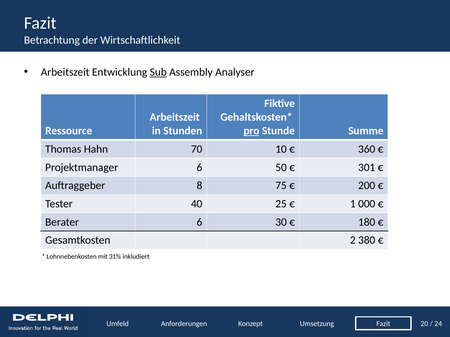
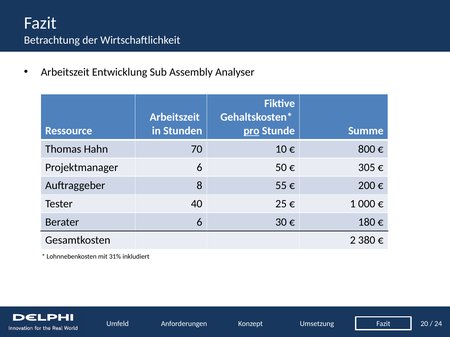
Sub underline: present -> none
360: 360 -> 800
301: 301 -> 305
75: 75 -> 55
